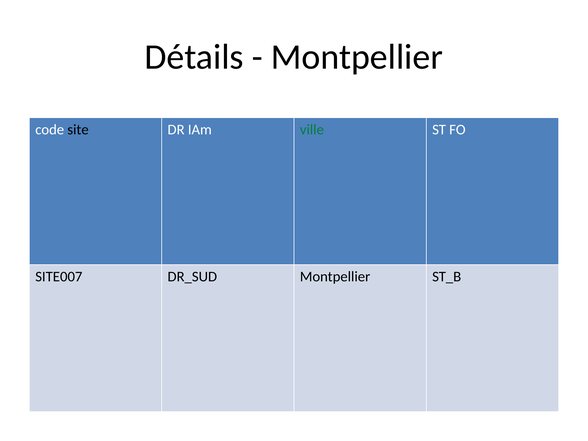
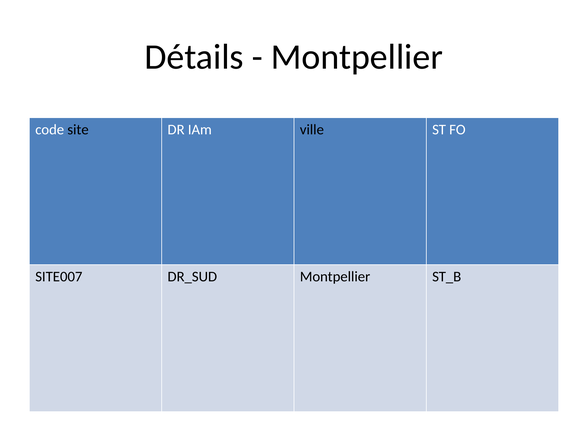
ville colour: green -> black
